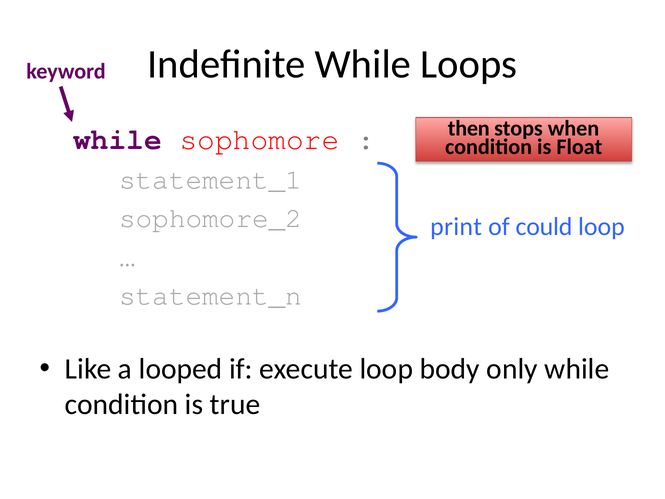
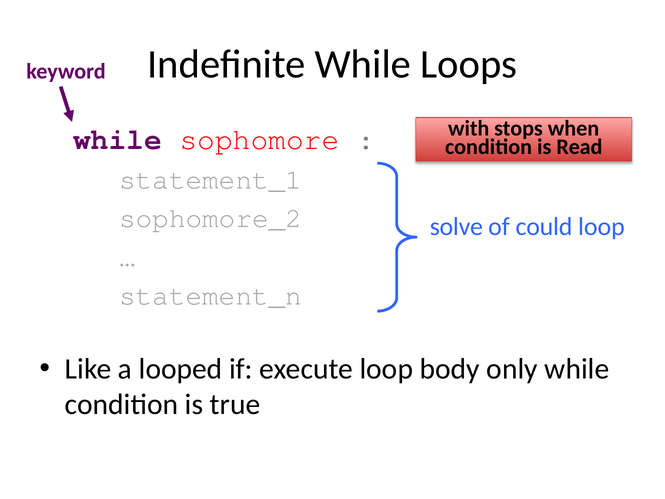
then: then -> with
Float: Float -> Read
print: print -> solve
